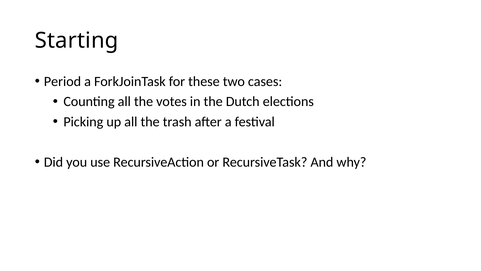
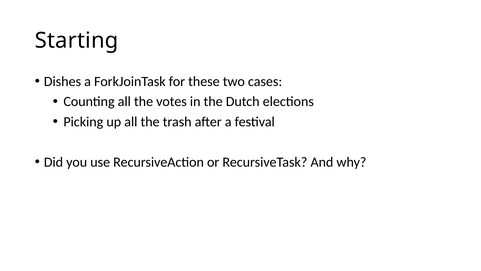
Period: Period -> Dishes
